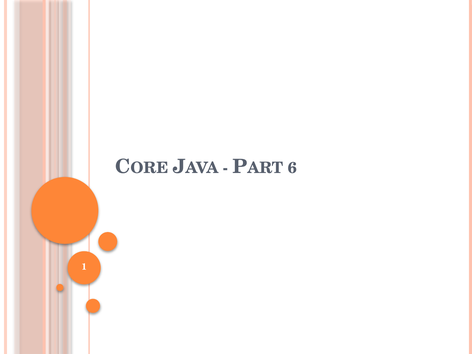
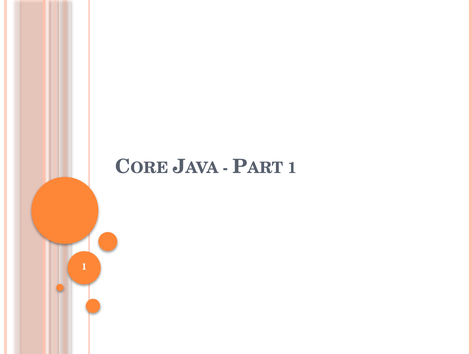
6 at (292, 168): 6 -> 1
